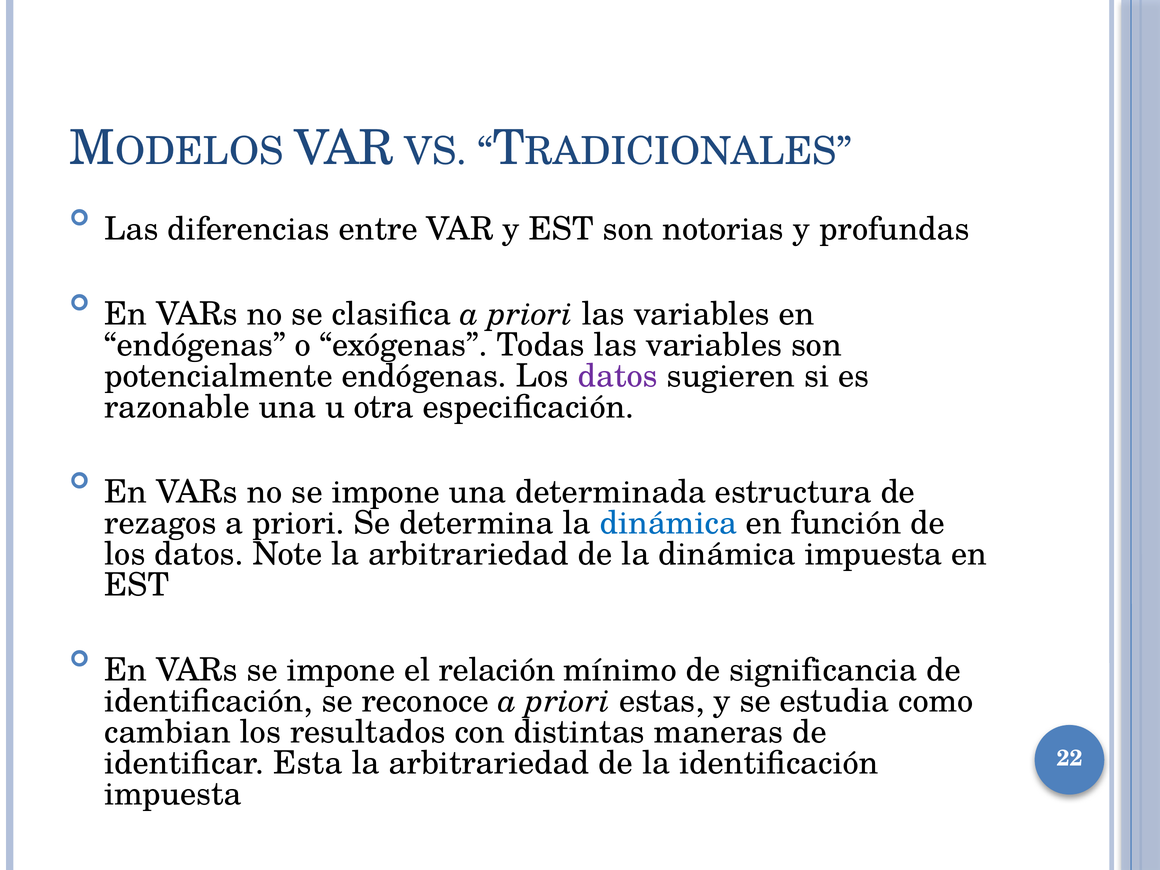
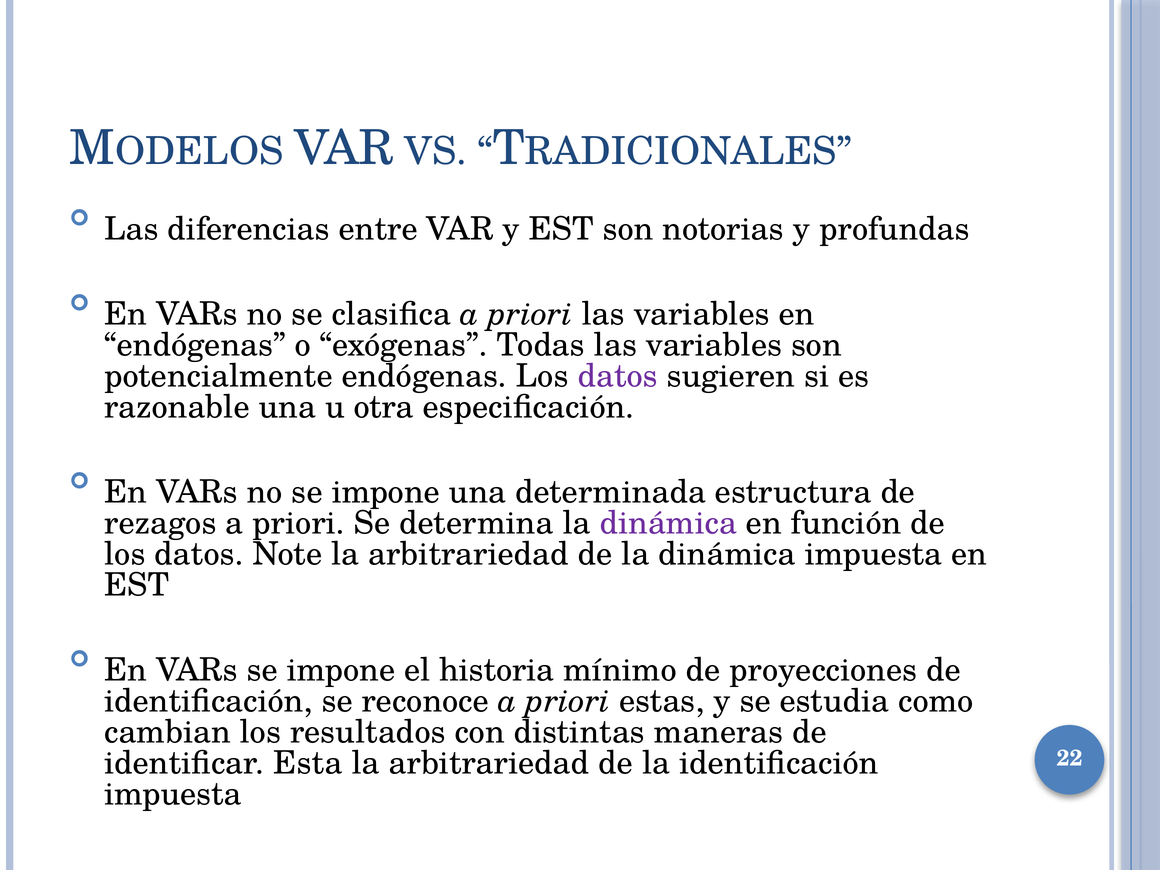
dinámica at (668, 523) colour: blue -> purple
relación: relación -> historia
significancia: significancia -> proyecciones
